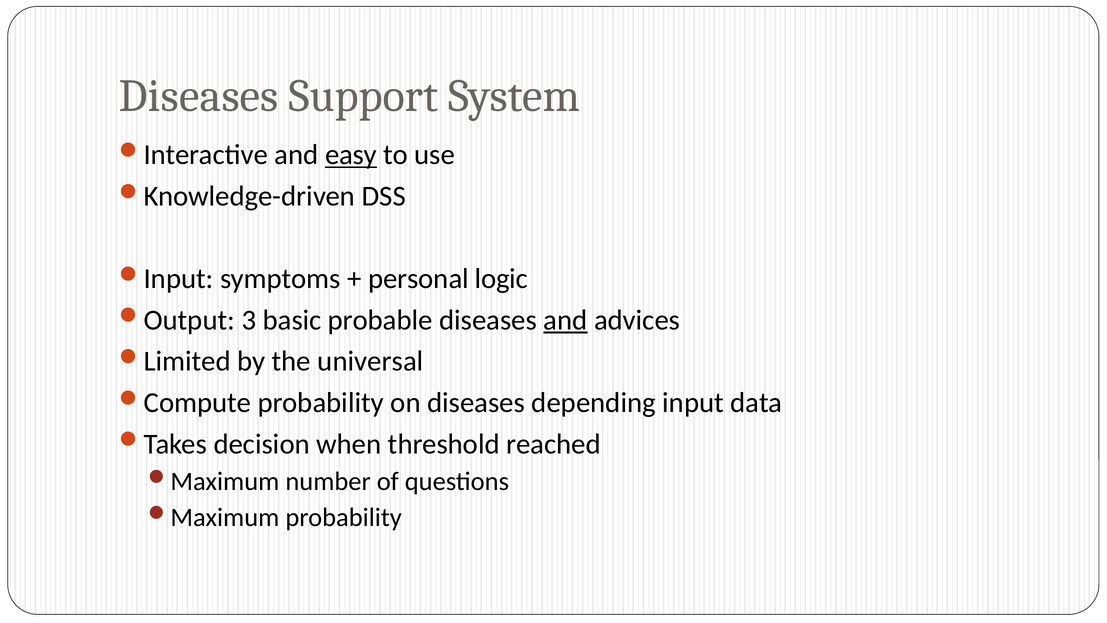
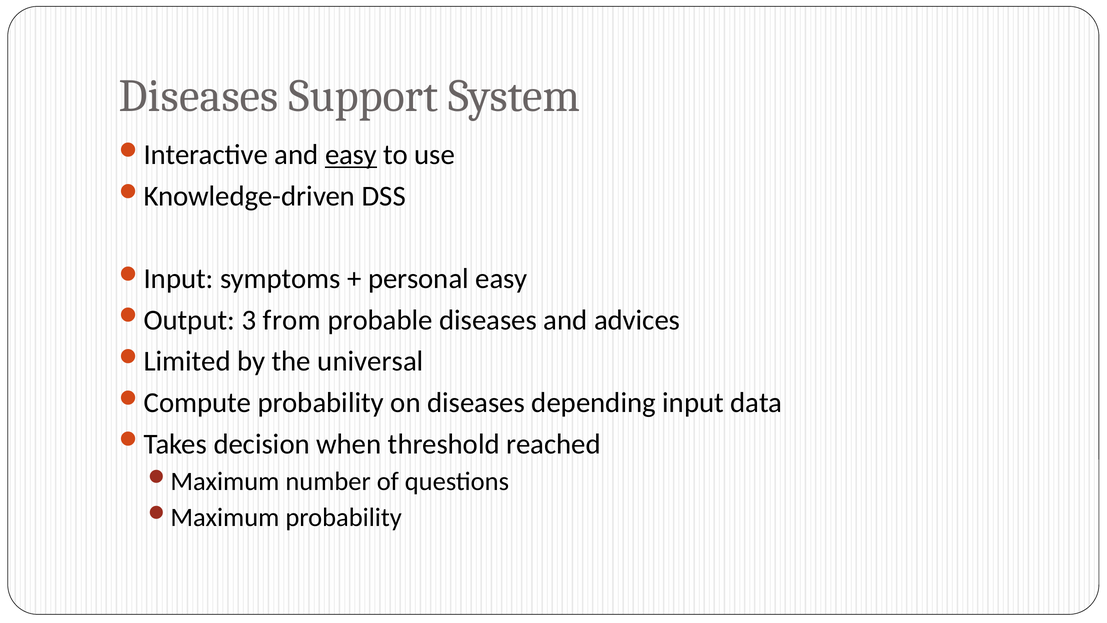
personal logic: logic -> easy
basic: basic -> from
and at (565, 320) underline: present -> none
